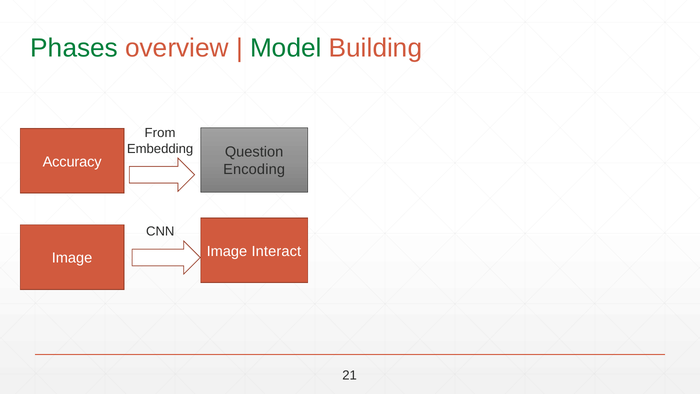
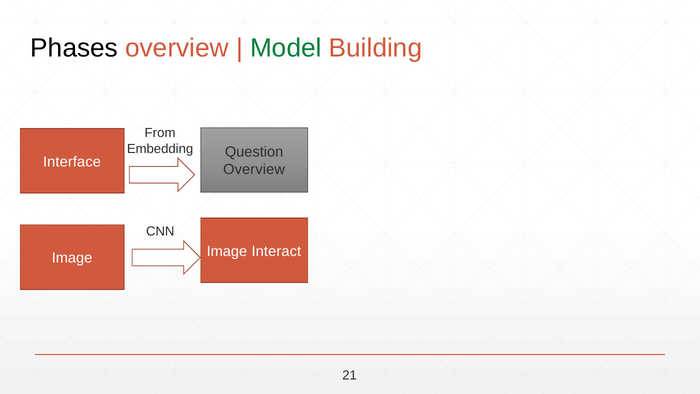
Phases colour: green -> black
Accuracy: Accuracy -> Interface
Encoding at (254, 169): Encoding -> Overview
